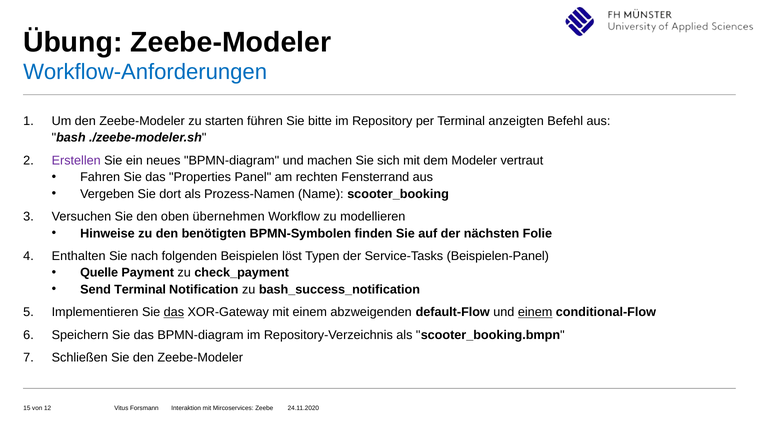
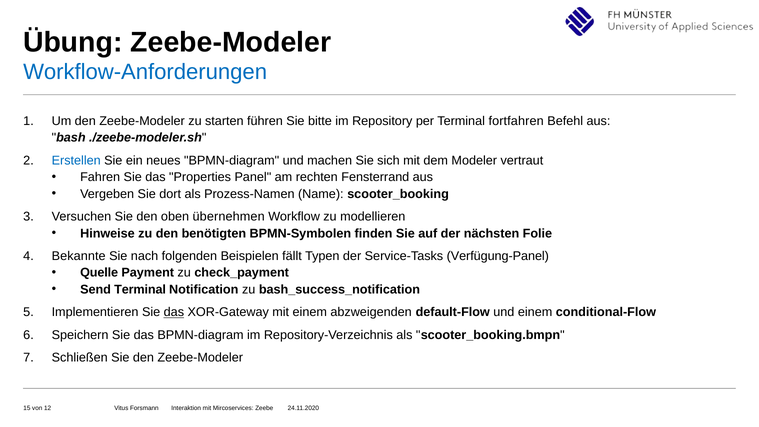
anzeigten: anzeigten -> fortfahren
Erstellen colour: purple -> blue
Enthalten: Enthalten -> Bekannte
löst: löst -> fällt
Beispielen-Panel: Beispielen-Panel -> Verfügung-Panel
einem at (535, 312) underline: present -> none
